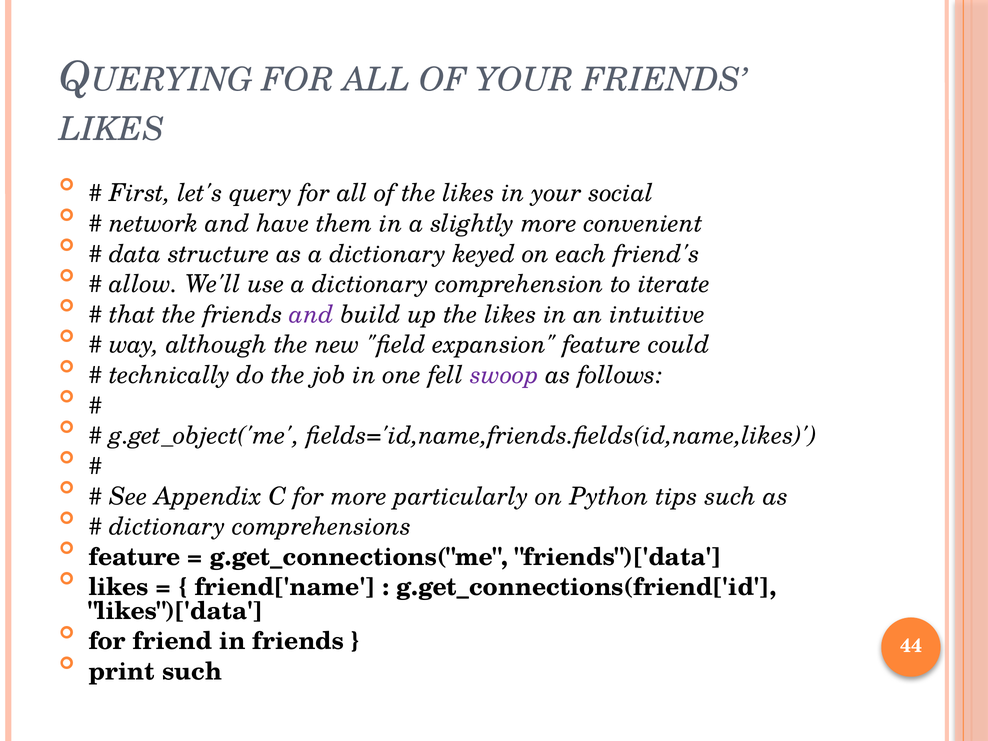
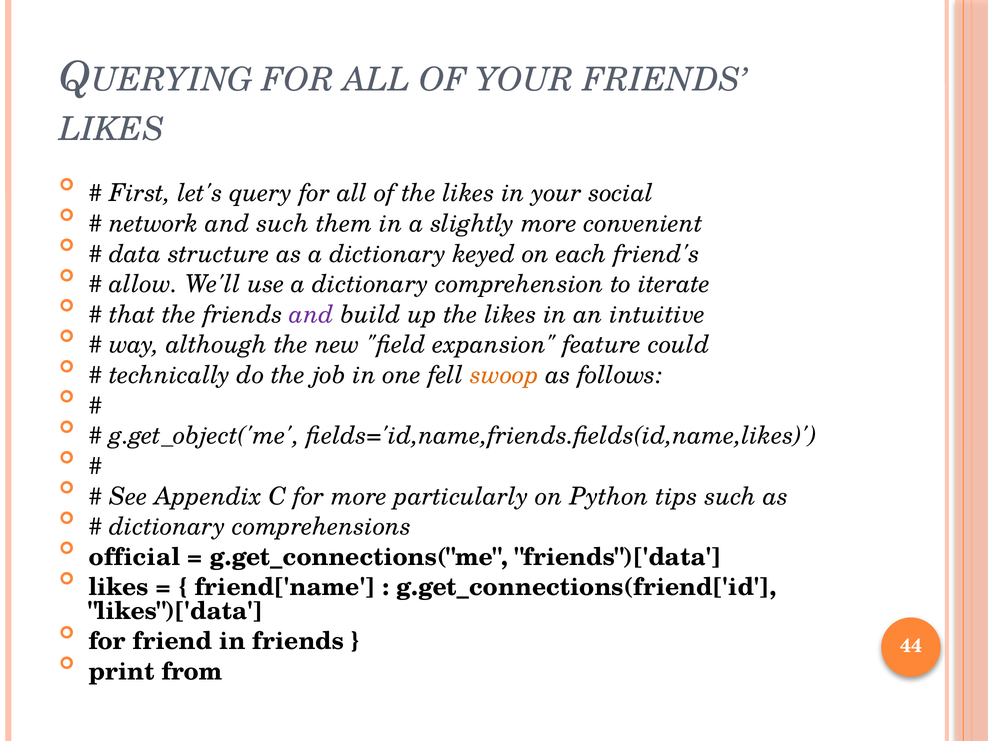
and have: have -> such
swoop colour: purple -> orange
feature at (135, 557): feature -> official
print such: such -> from
